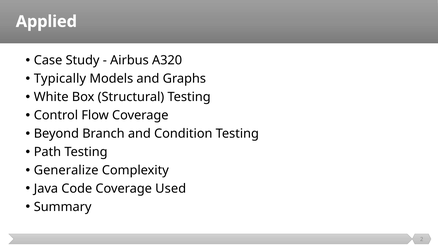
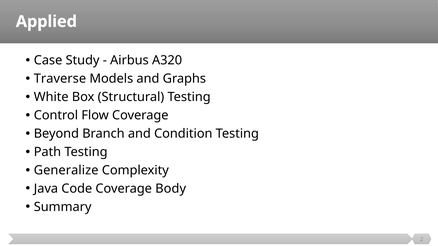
Typically: Typically -> Traverse
Used: Used -> Body
